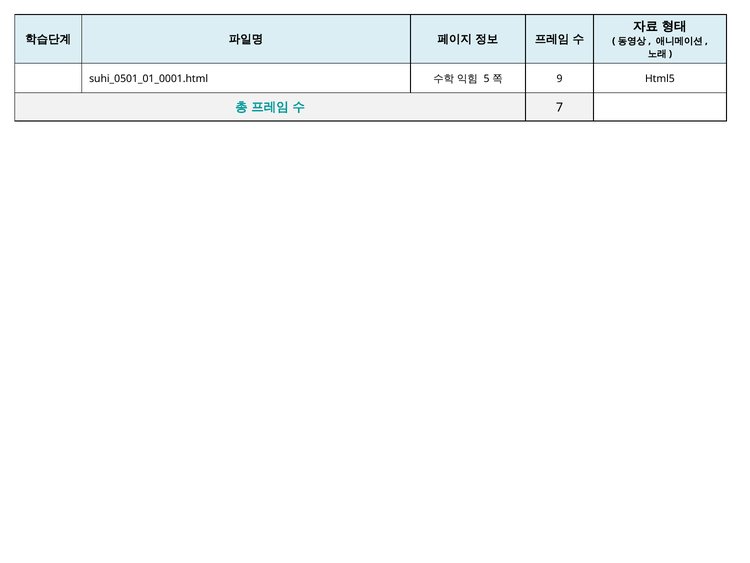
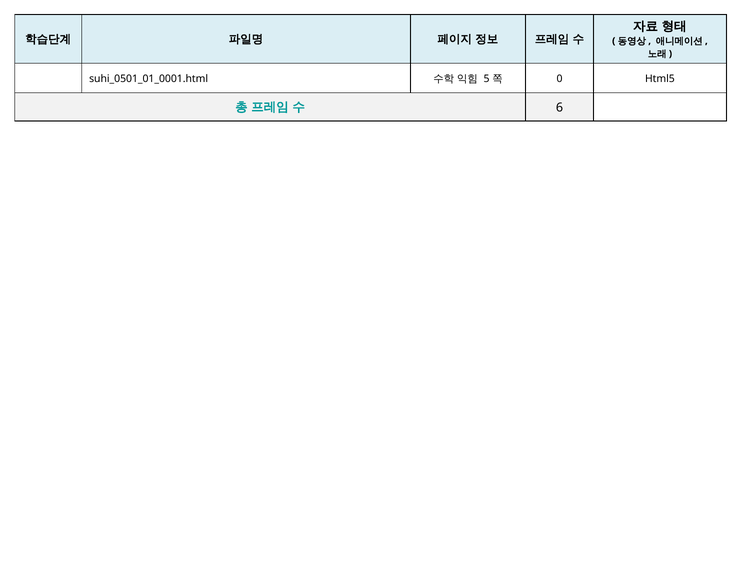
9: 9 -> 0
7: 7 -> 6
